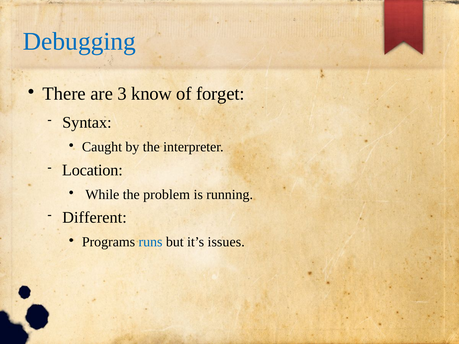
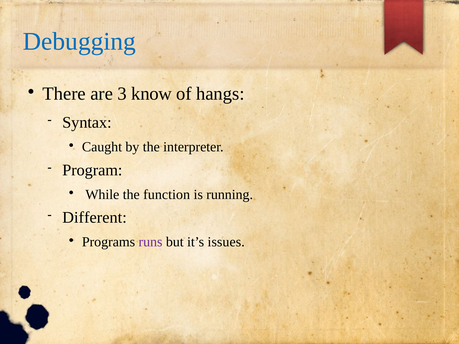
forget: forget -> hangs
Location: Location -> Program
problem: problem -> function
runs colour: blue -> purple
